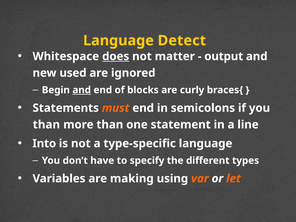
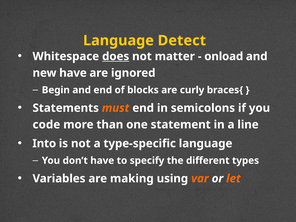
output: output -> onload
new used: used -> have
and at (82, 90) underline: present -> none
than at (46, 125): than -> code
